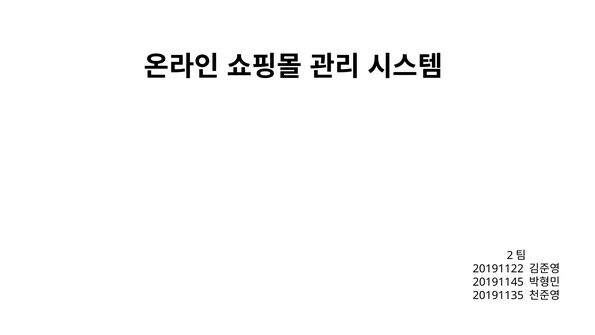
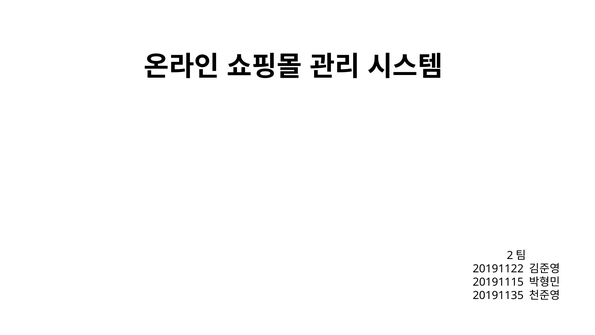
20191145: 20191145 -> 20191115
